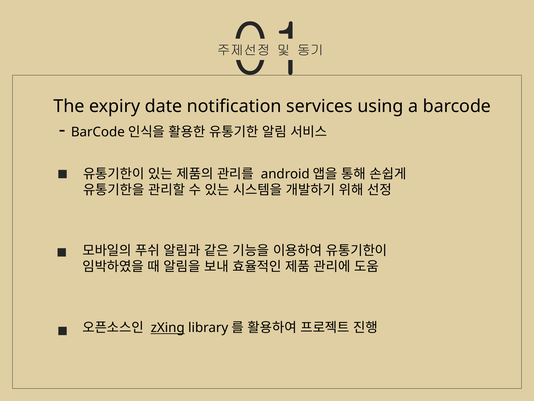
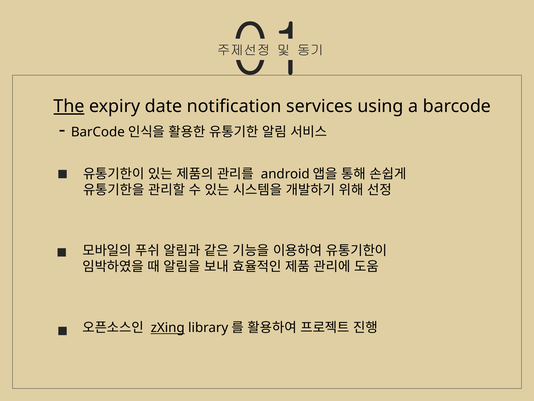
The underline: none -> present
